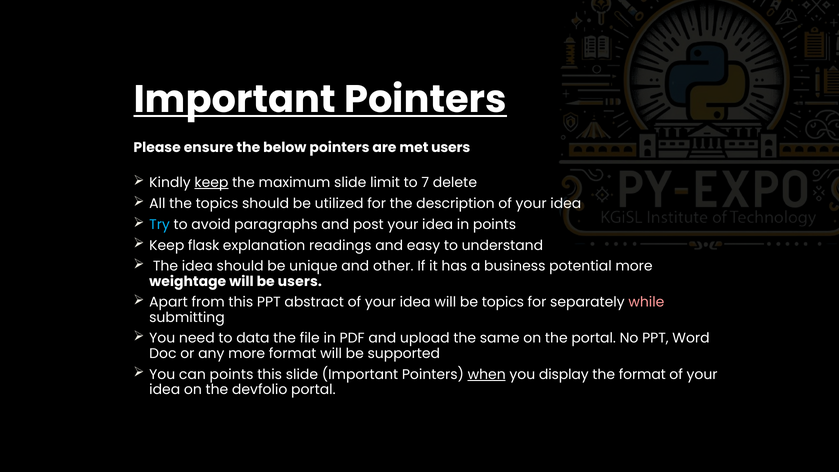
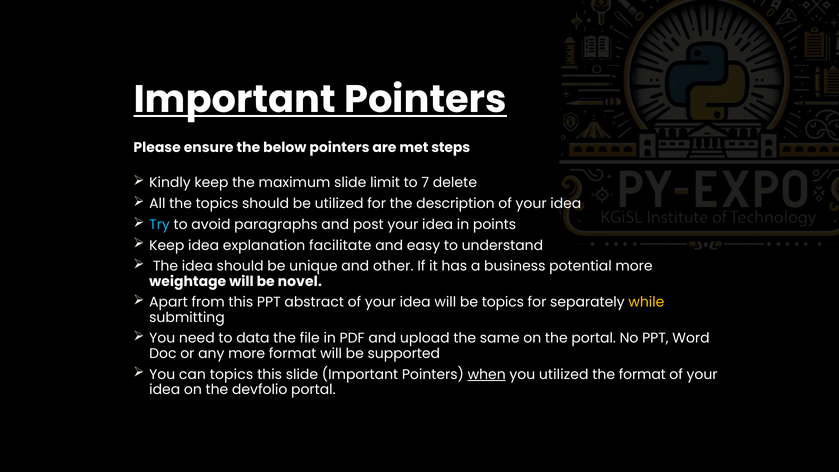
met users: users -> steps
keep at (211, 183) underline: present -> none
Keep flask: flask -> idea
readings: readings -> facilitate
be users: users -> novel
while colour: pink -> yellow
can points: points -> topics
you display: display -> utilized
